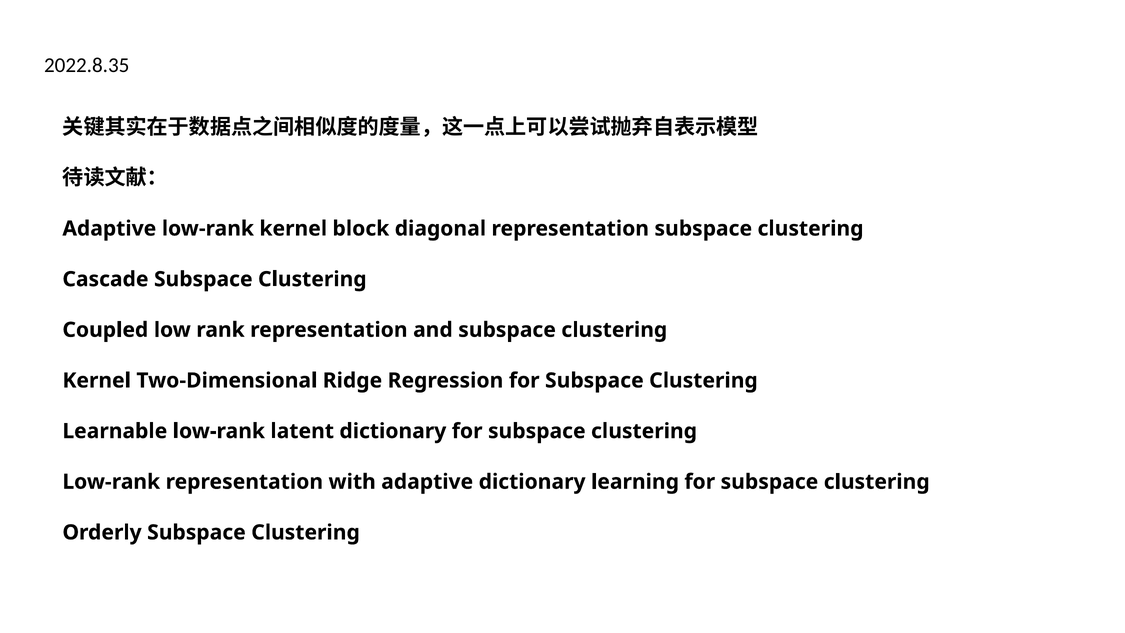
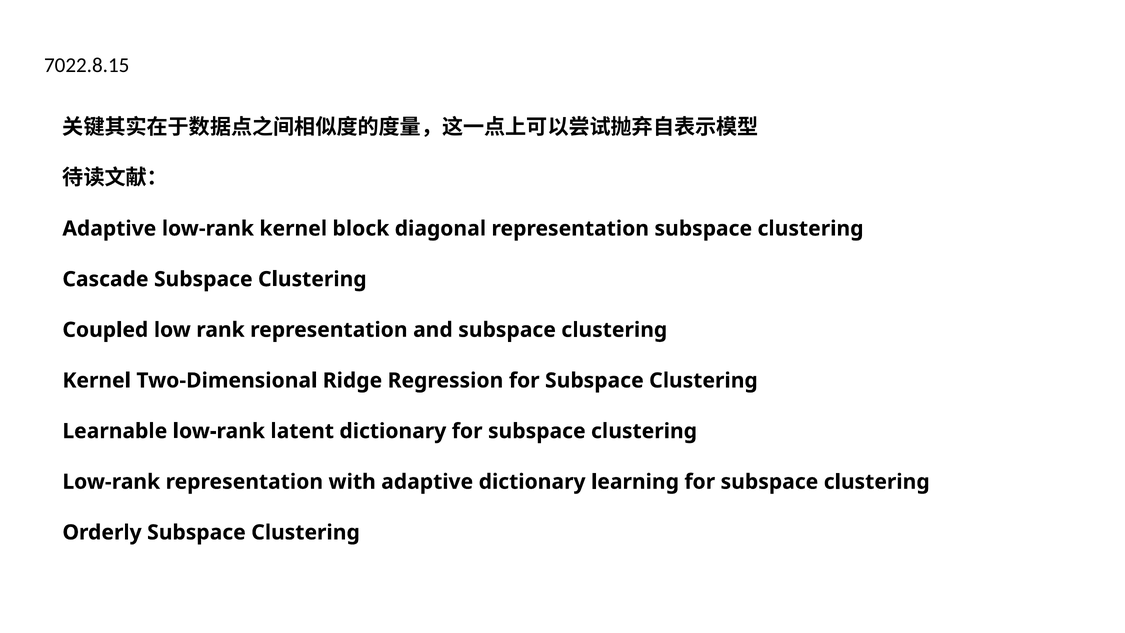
2022.8.35: 2022.8.35 -> 7022.8.15
